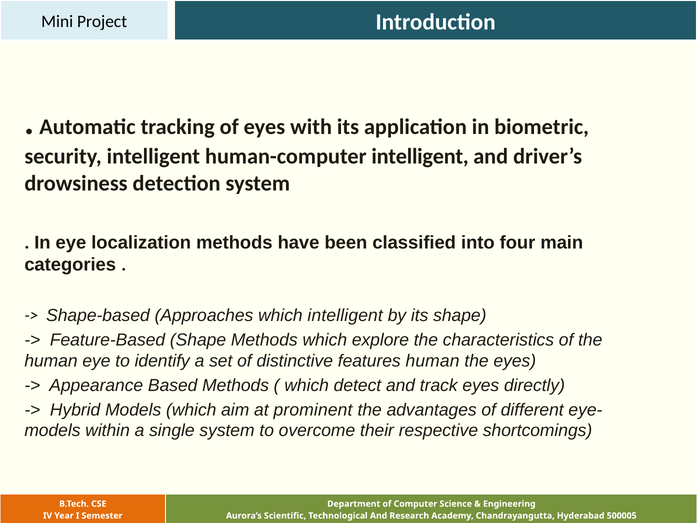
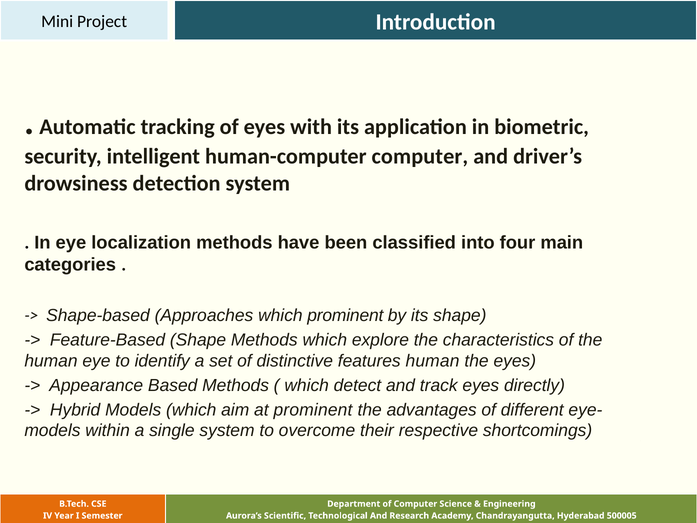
human-computer intelligent: intelligent -> computer
which intelligent: intelligent -> prominent
